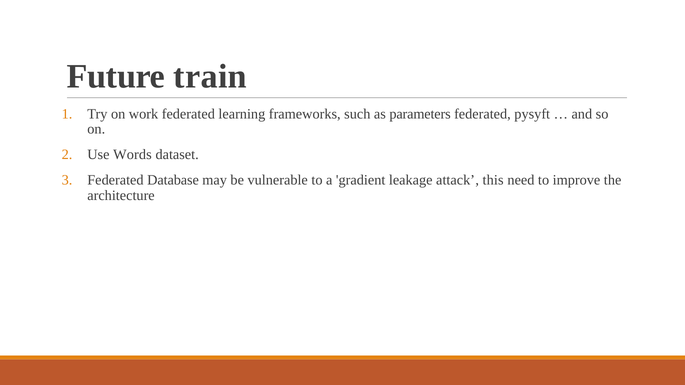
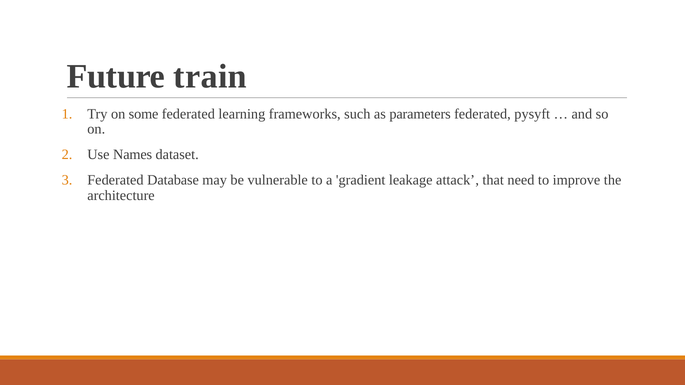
work: work -> some
Words: Words -> Names
this: this -> that
